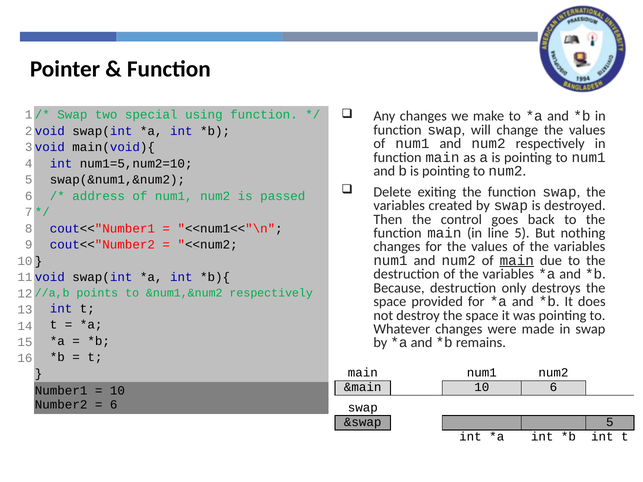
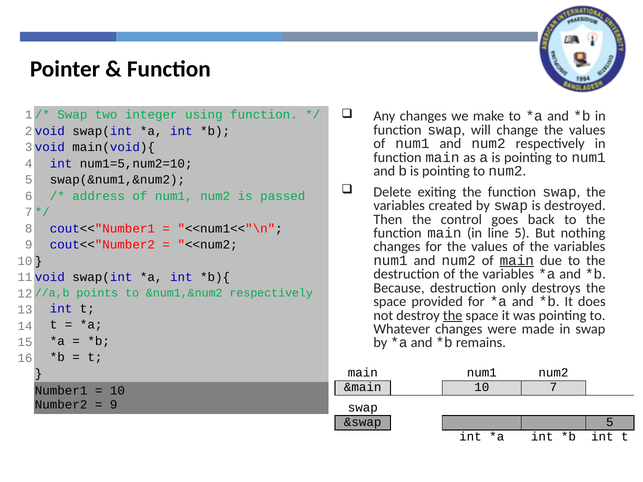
special: special -> integer
the at (453, 315) underline: none -> present
10 6: 6 -> 7
6 at (114, 405): 6 -> 9
